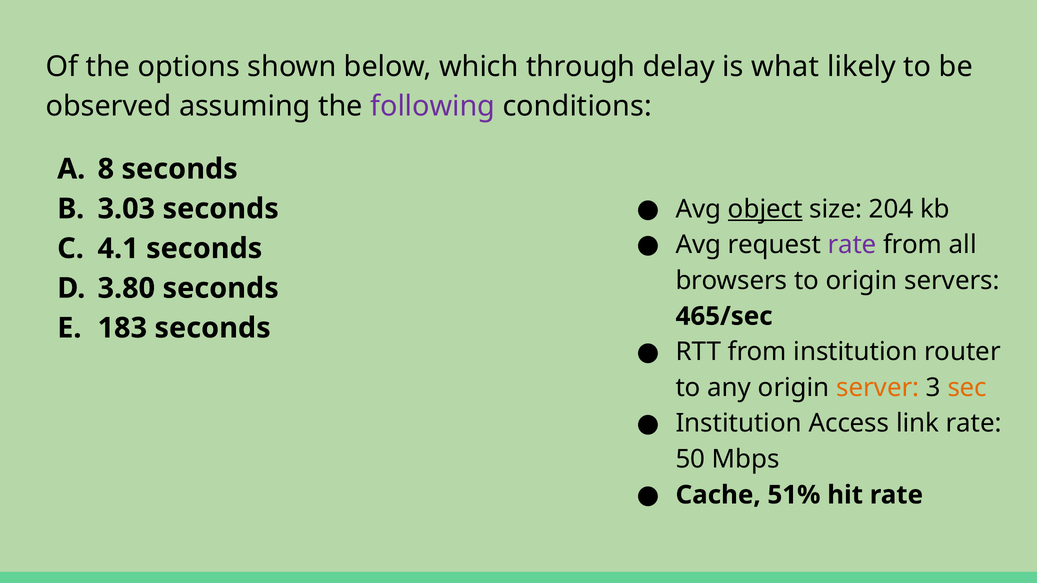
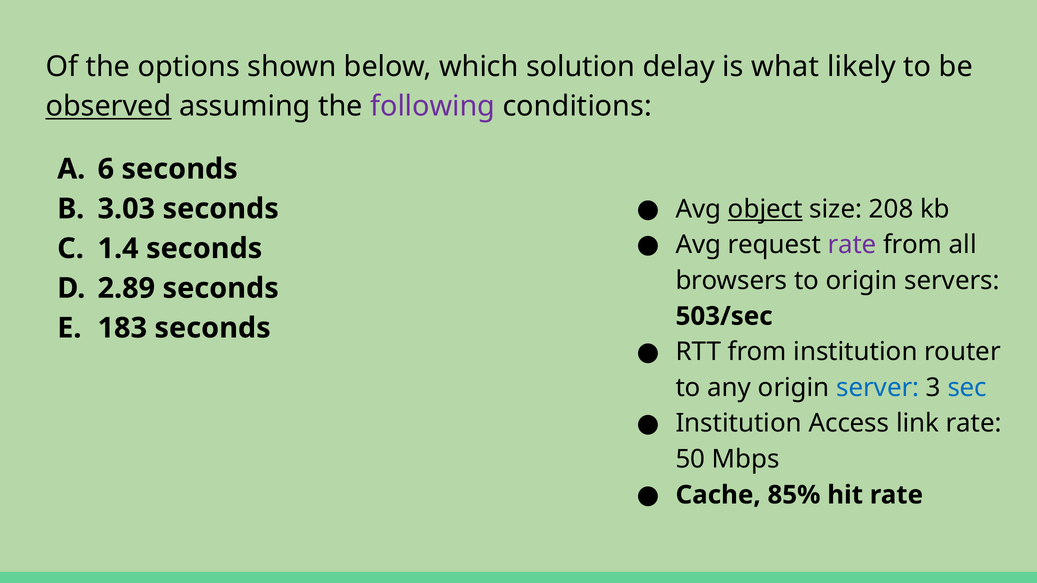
through: through -> solution
observed underline: none -> present
8: 8 -> 6
204: 204 -> 208
4.1: 4.1 -> 1.4
3.80: 3.80 -> 2.89
465/sec: 465/sec -> 503/sec
server colour: orange -> blue
sec colour: orange -> blue
51%: 51% -> 85%
